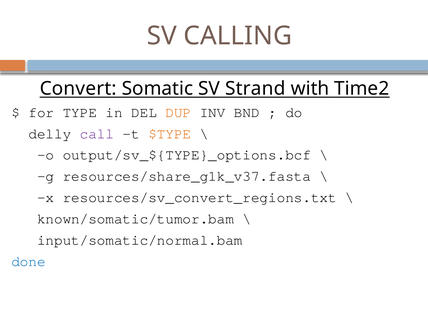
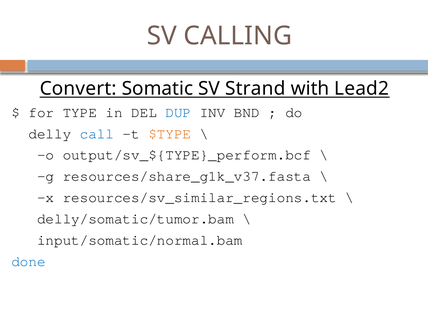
Time2: Time2 -> Lead2
DUP colour: orange -> blue
call colour: purple -> blue
output/sv_${TYPE}_options.bcf: output/sv_${TYPE}_options.bcf -> output/sv_${TYPE}_perform.bcf
resources/sv_convert_regions.txt: resources/sv_convert_regions.txt -> resources/sv_similar_regions.txt
known/somatic/tumor.bam: known/somatic/tumor.bam -> delly/somatic/tumor.bam
